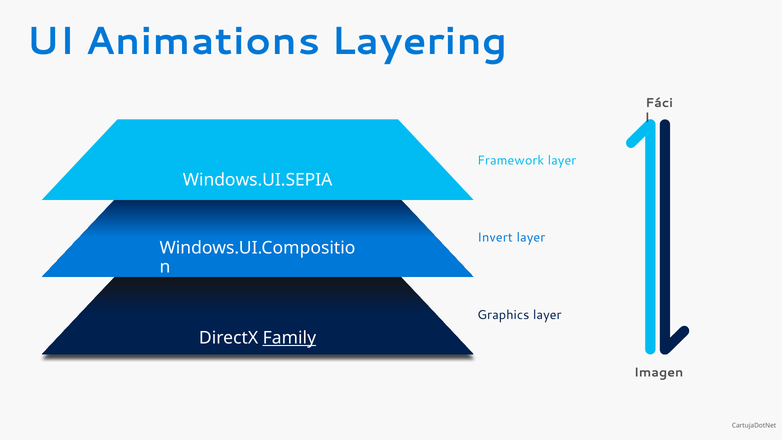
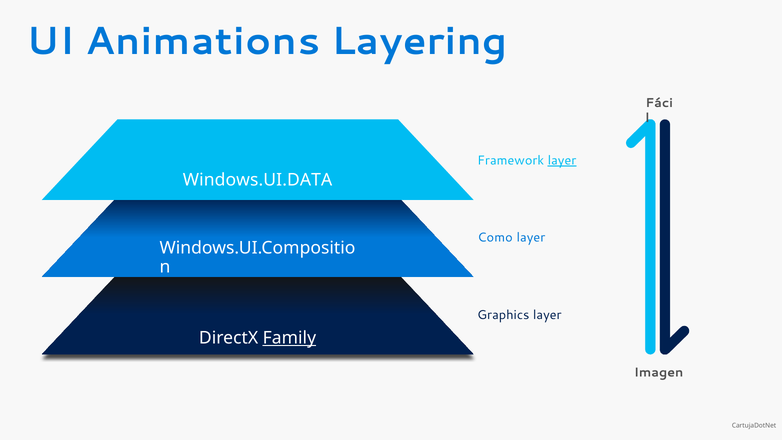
layer at (562, 160) underline: none -> present
Windows.UI.SEPIA: Windows.UI.SEPIA -> Windows.UI.DATA
Invert: Invert -> Como
